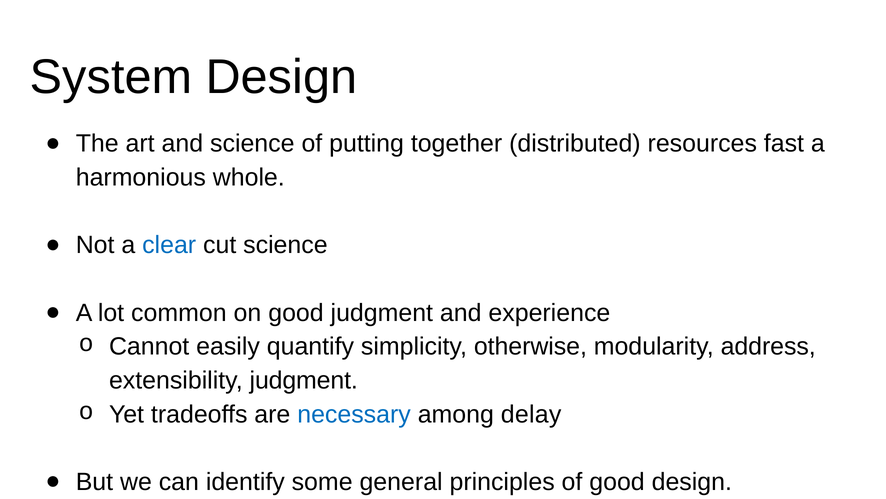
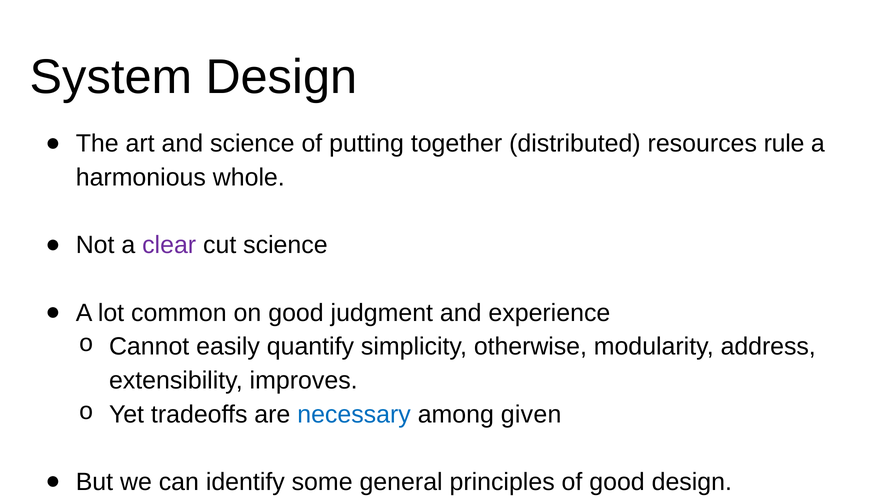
fast: fast -> rule
clear colour: blue -> purple
extensibility judgment: judgment -> improves
delay: delay -> given
